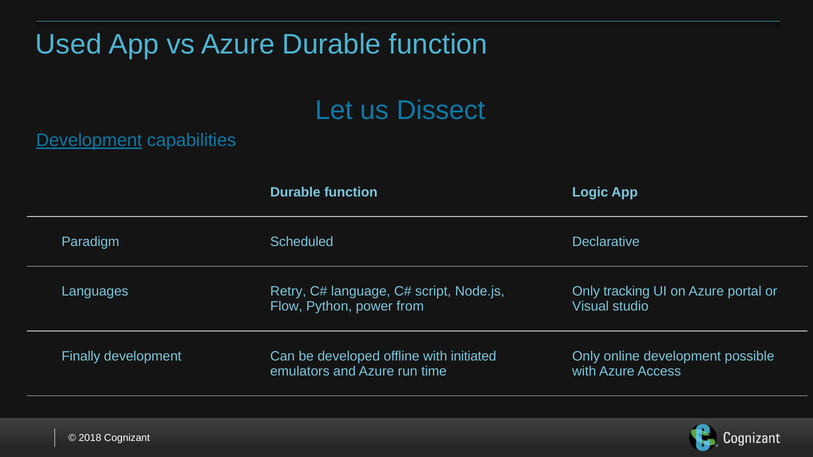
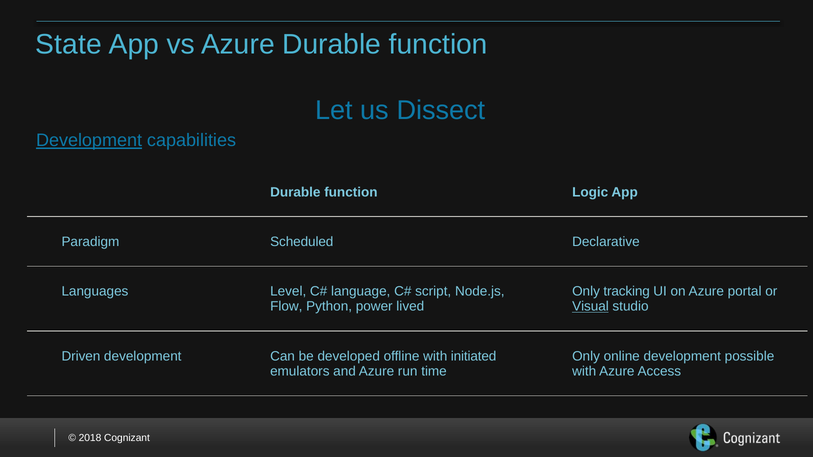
Used: Used -> State
Retry: Retry -> Level
from: from -> lived
Visual underline: none -> present
Finally: Finally -> Driven
